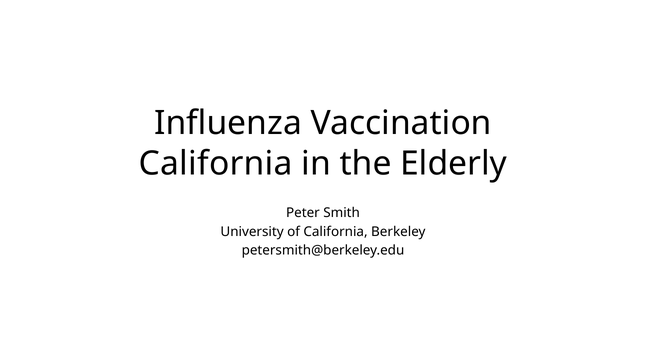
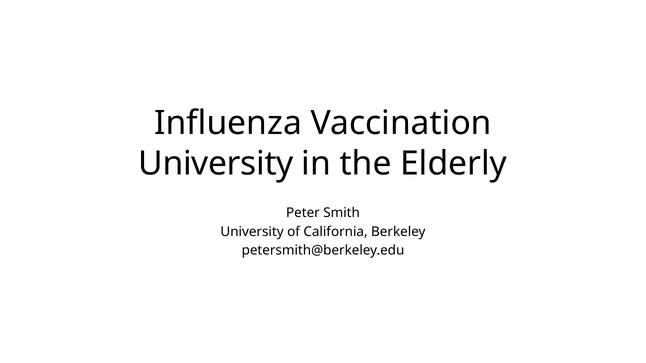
California at (216, 164): California -> University
